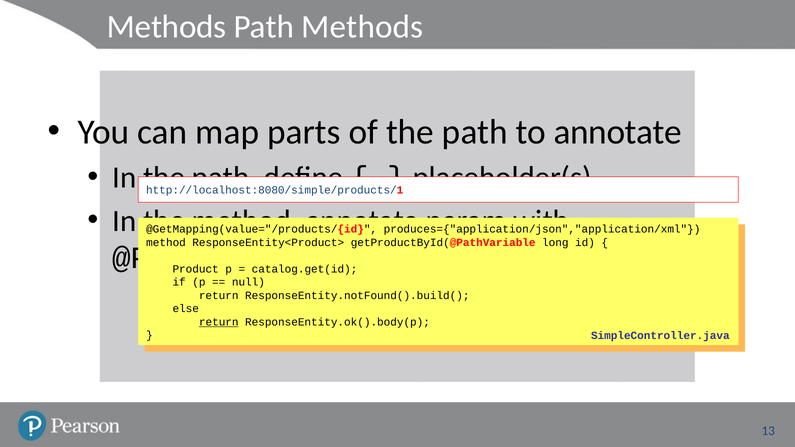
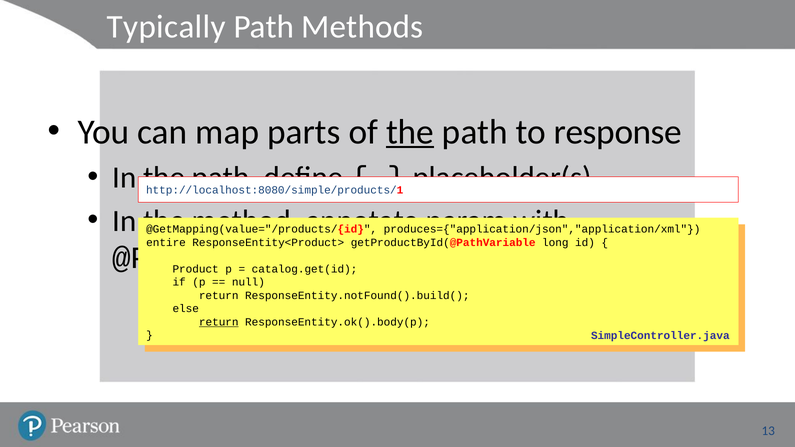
Methods at (167, 27): Methods -> Typically
the at (410, 132) underline: none -> present
to annotate: annotate -> response
method at (166, 242): method -> entire
